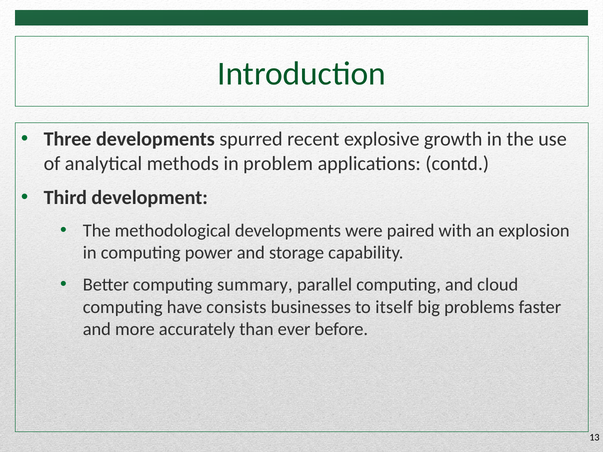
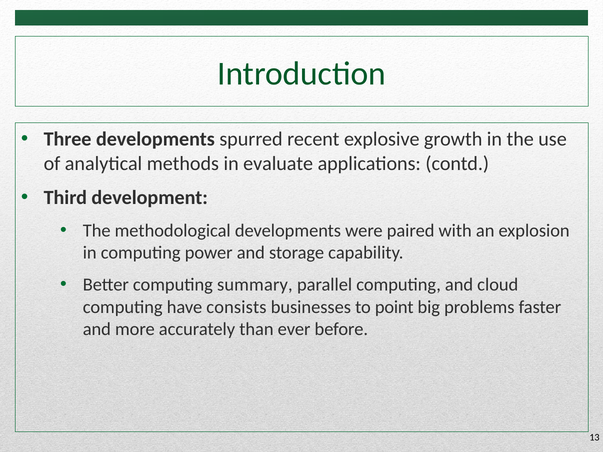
problem: problem -> evaluate
itself: itself -> point
